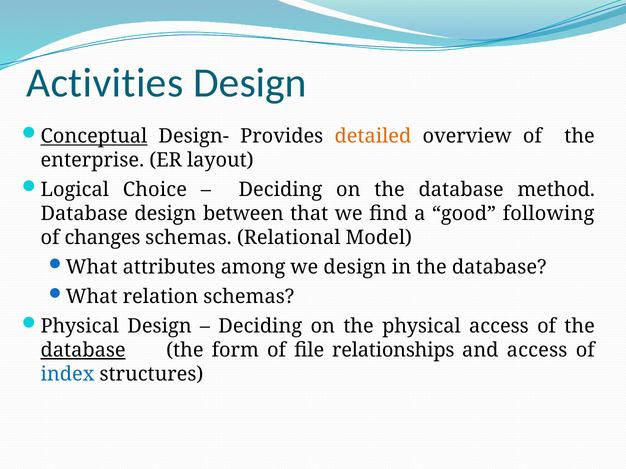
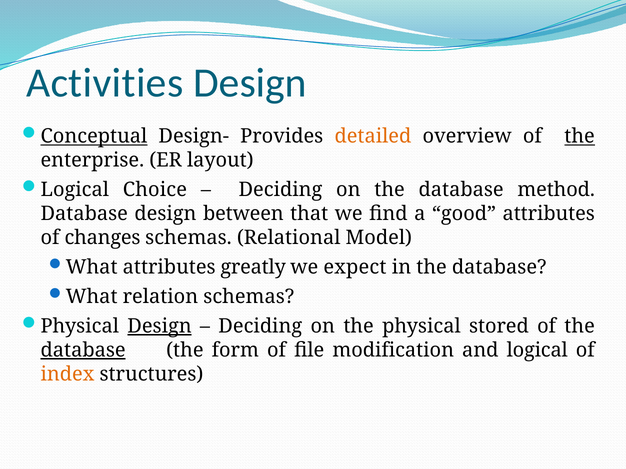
the at (580, 136) underline: none -> present
good following: following -> attributes
among: among -> greatly
we design: design -> expect
Design at (160, 327) underline: none -> present
physical access: access -> stored
relationships: relationships -> modification
and access: access -> logical
index colour: blue -> orange
